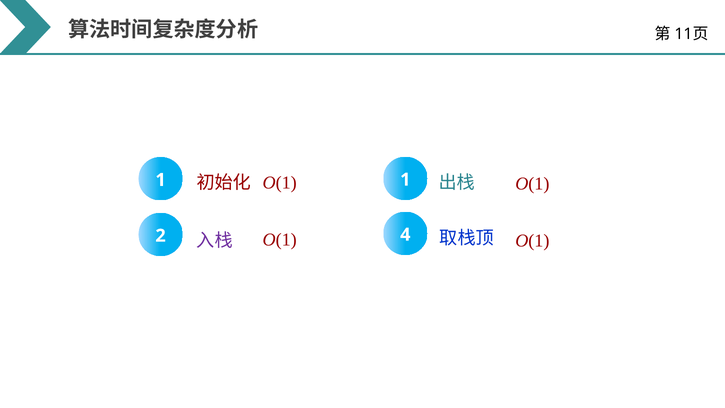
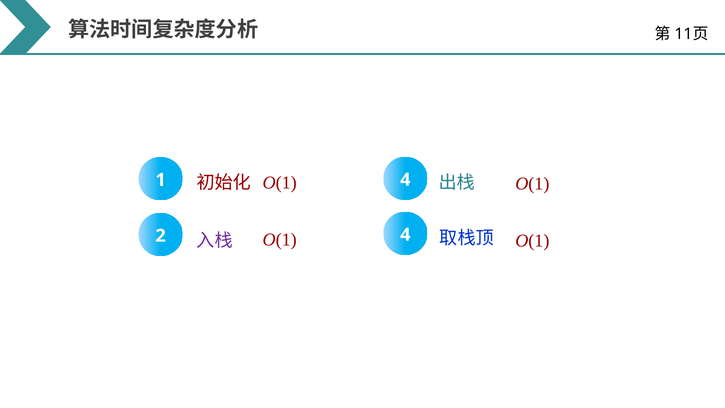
1 1: 1 -> 4
